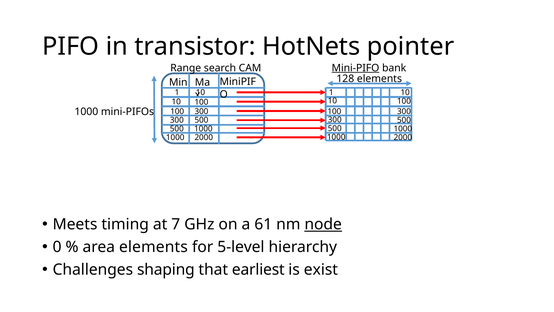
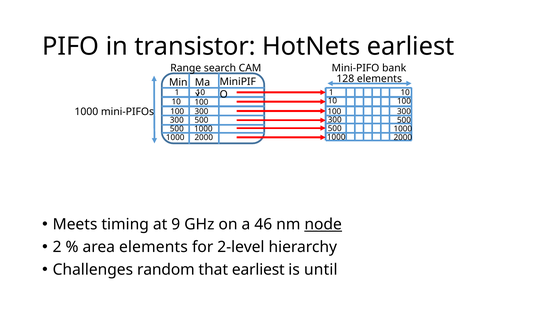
HotNets pointer: pointer -> earliest
Mini-PIFO underline: present -> none
7: 7 -> 9
61: 61 -> 46
0: 0 -> 2
5-level: 5-level -> 2-level
shaping: shaping -> random
exist: exist -> until
